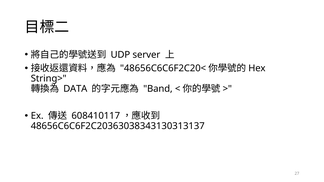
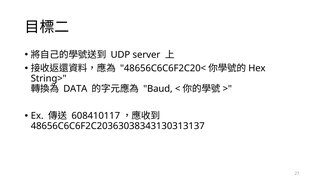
Band: Band -> Baud
